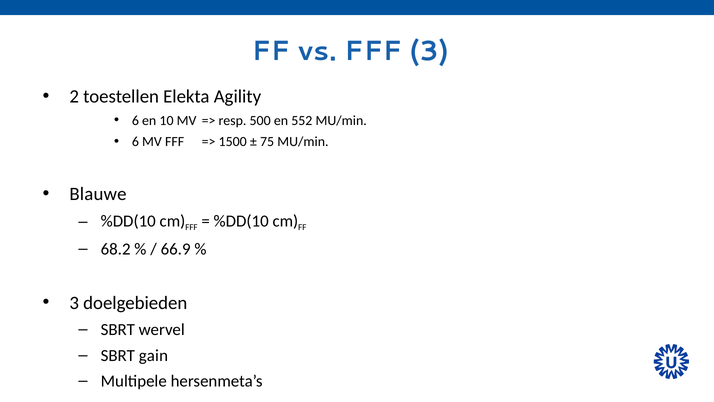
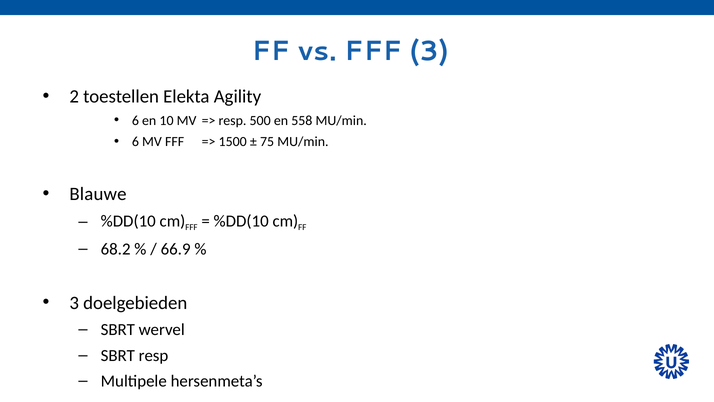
552: 552 -> 558
SBRT gain: gain -> resp
